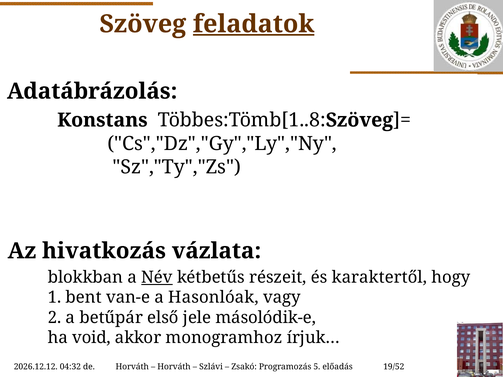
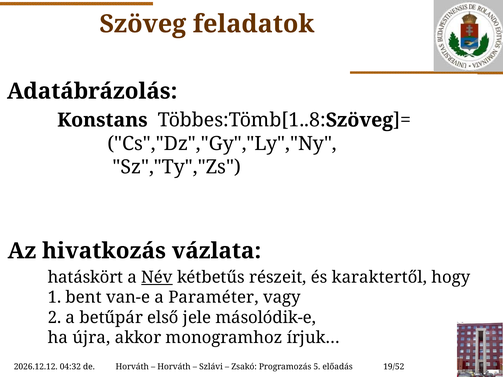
feladatok underline: present -> none
blokkban: blokkban -> hatáskört
Hasonlóak: Hasonlóak -> Paraméter
void: void -> újra
